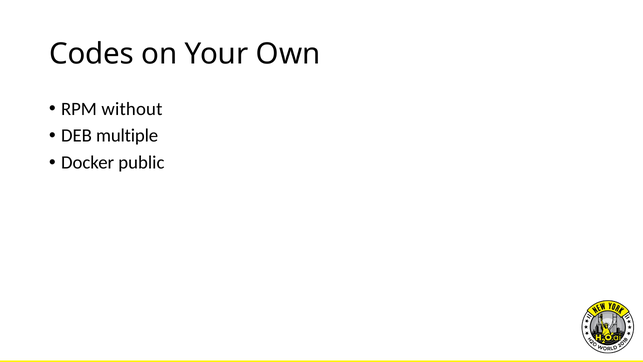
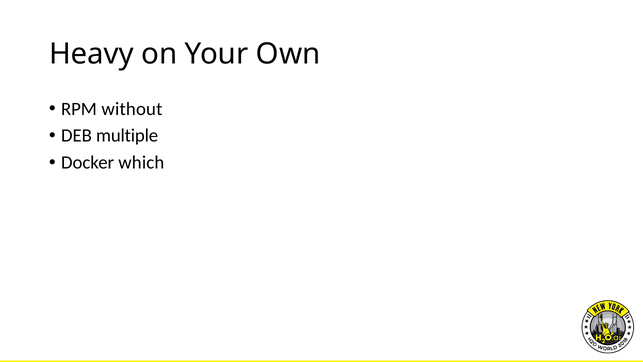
Codes: Codes -> Heavy
public: public -> which
